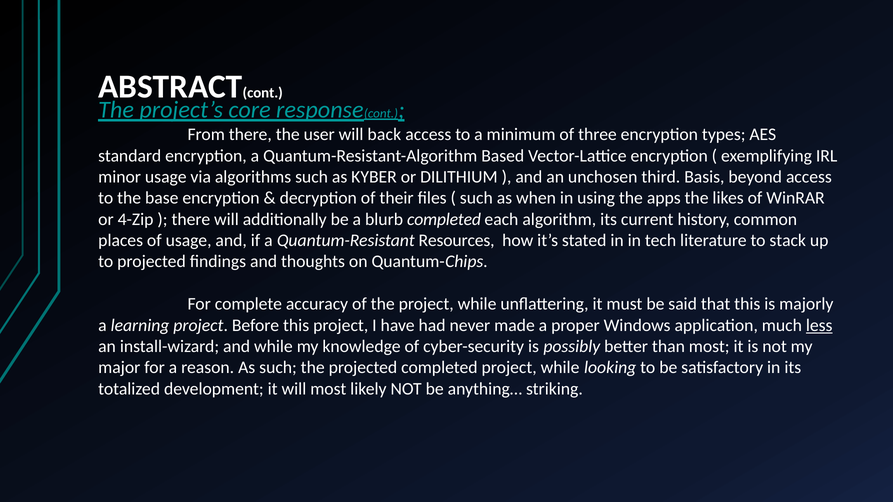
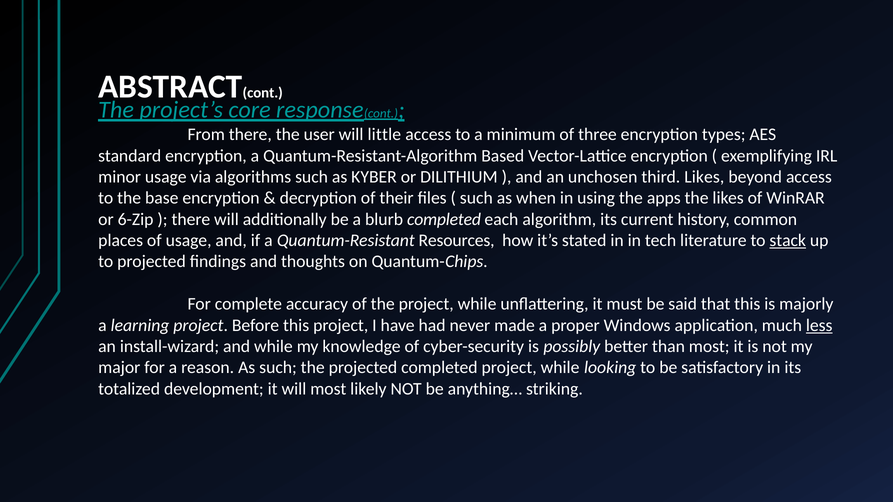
back: back -> little
third Basis: Basis -> Likes
4-Zip: 4-Zip -> 6-Zip
stack underline: none -> present
